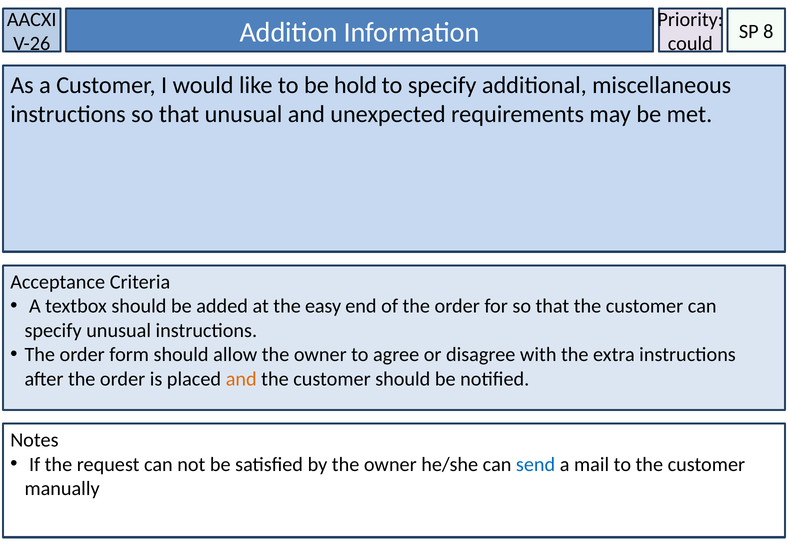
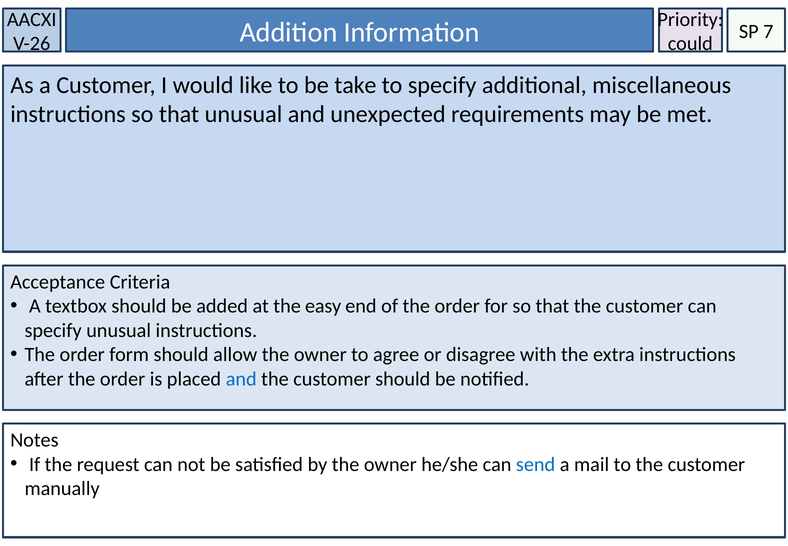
8: 8 -> 7
hold: hold -> take
and at (241, 379) colour: orange -> blue
